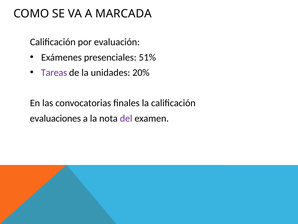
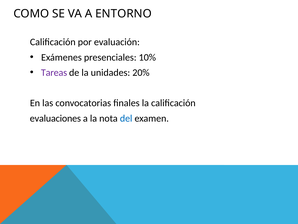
MARCADA: MARCADA -> ENTORNO
51%: 51% -> 10%
del colour: purple -> blue
